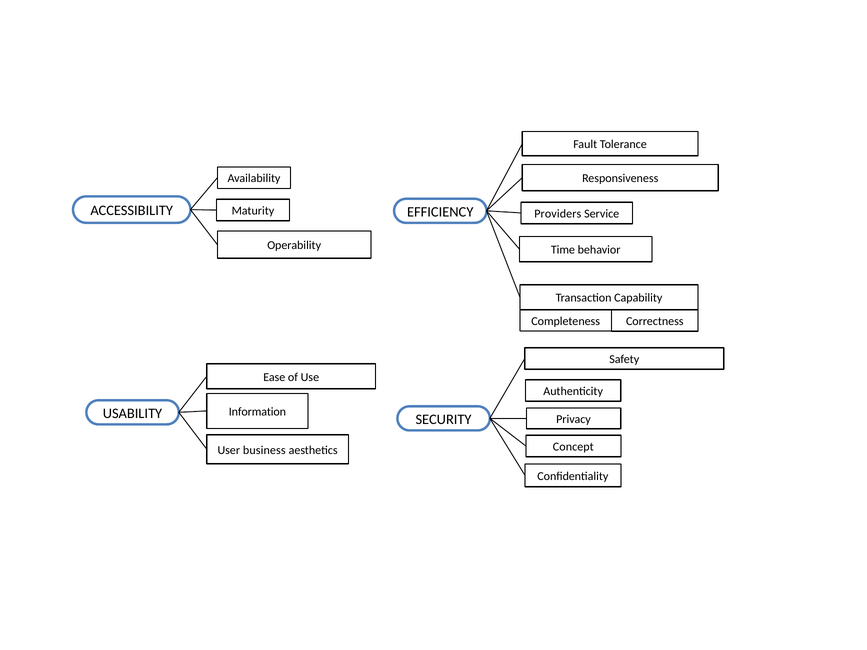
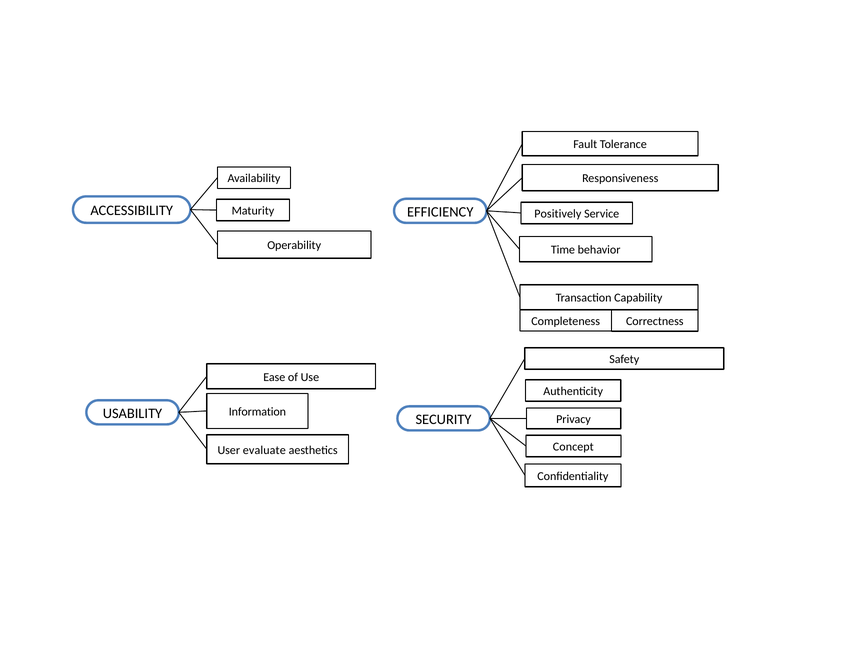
Providers: Providers -> Positively
business: business -> evaluate
